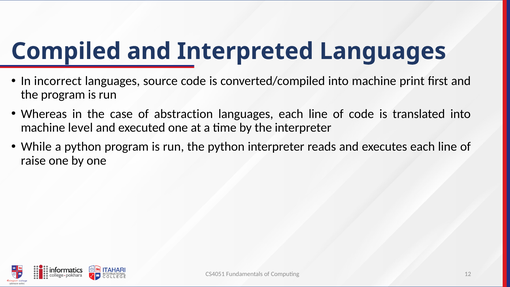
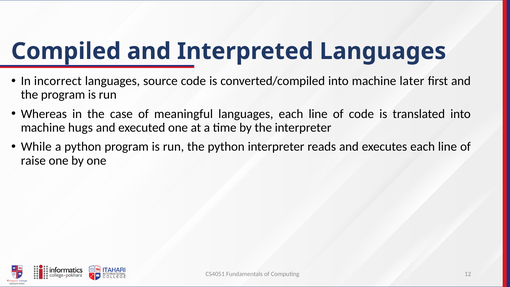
print: print -> later
abstraction: abstraction -> meaningful
level: level -> hugs
